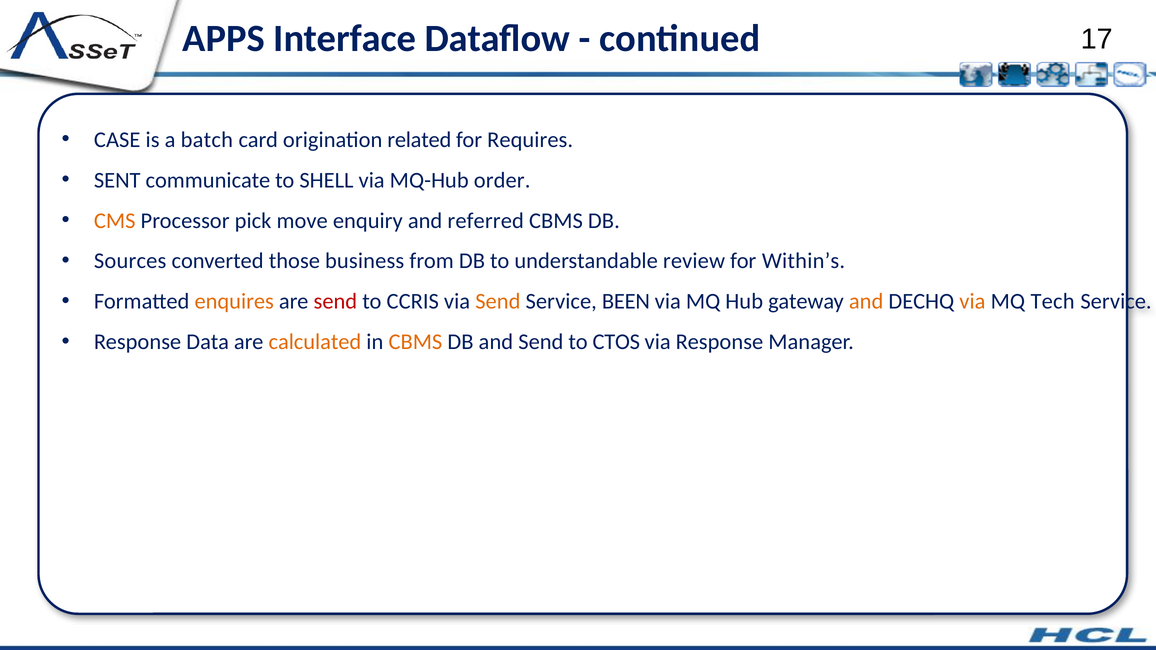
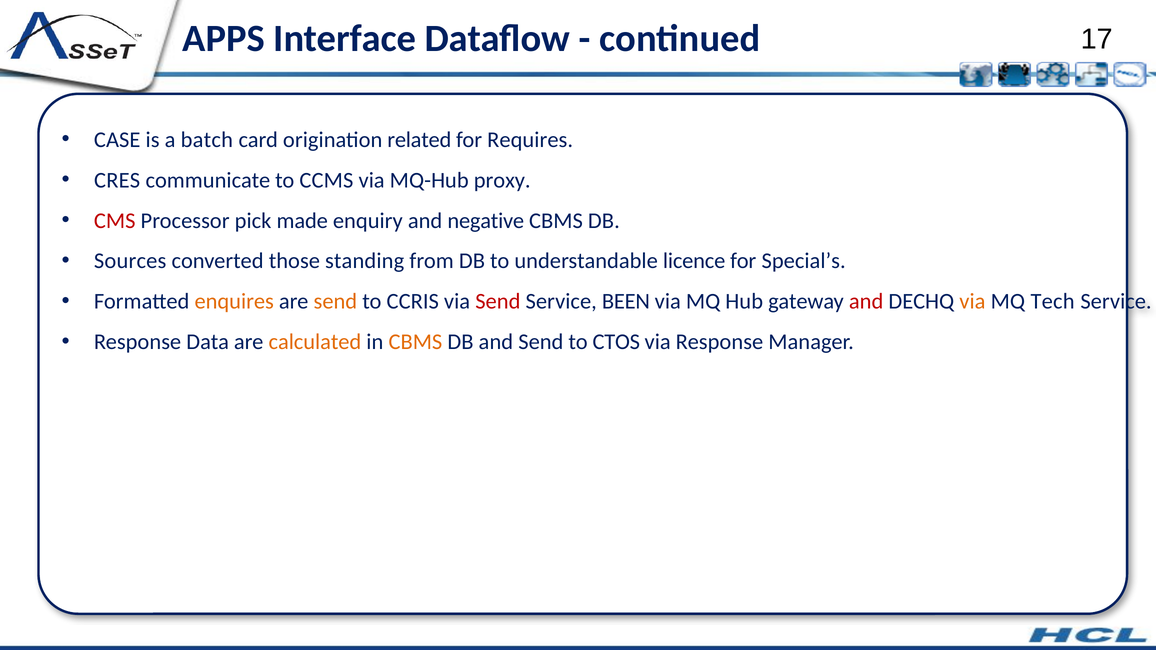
SENT: SENT -> CRES
SHELL: SHELL -> CCMS
order: order -> proxy
CMS colour: orange -> red
move: move -> made
referred: referred -> negative
business: business -> standing
review: review -> licence
Within’s: Within’s -> Special’s
send at (335, 302) colour: red -> orange
Send at (498, 302) colour: orange -> red
and at (866, 302) colour: orange -> red
